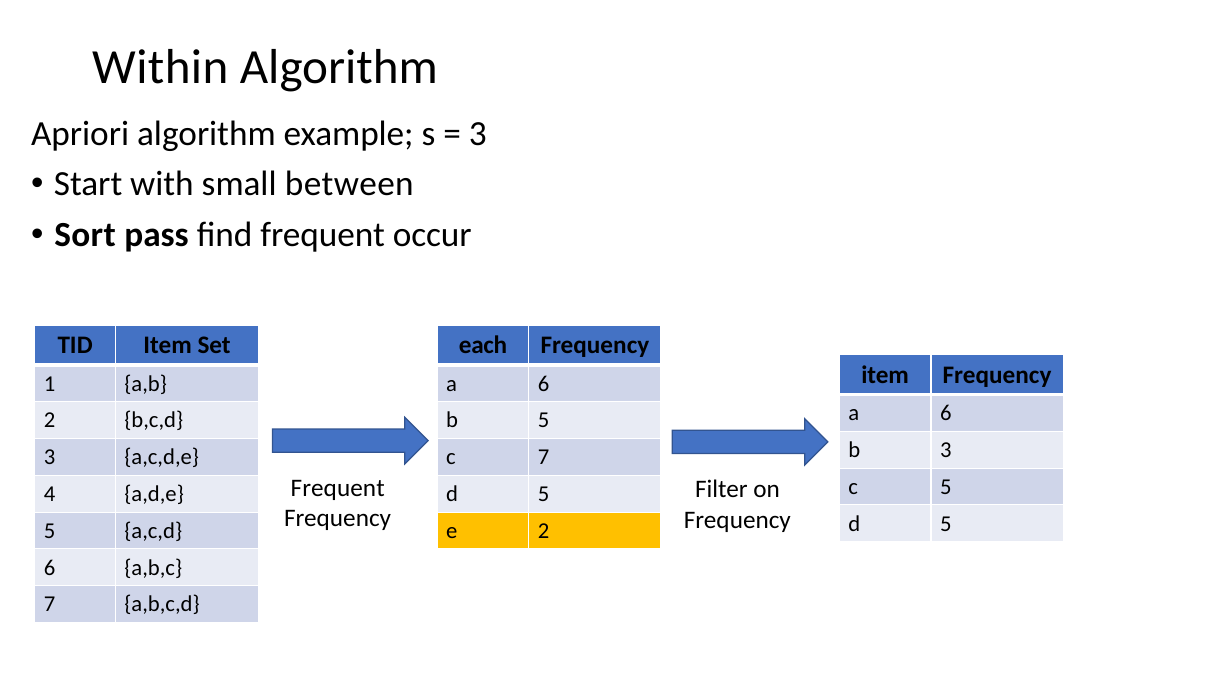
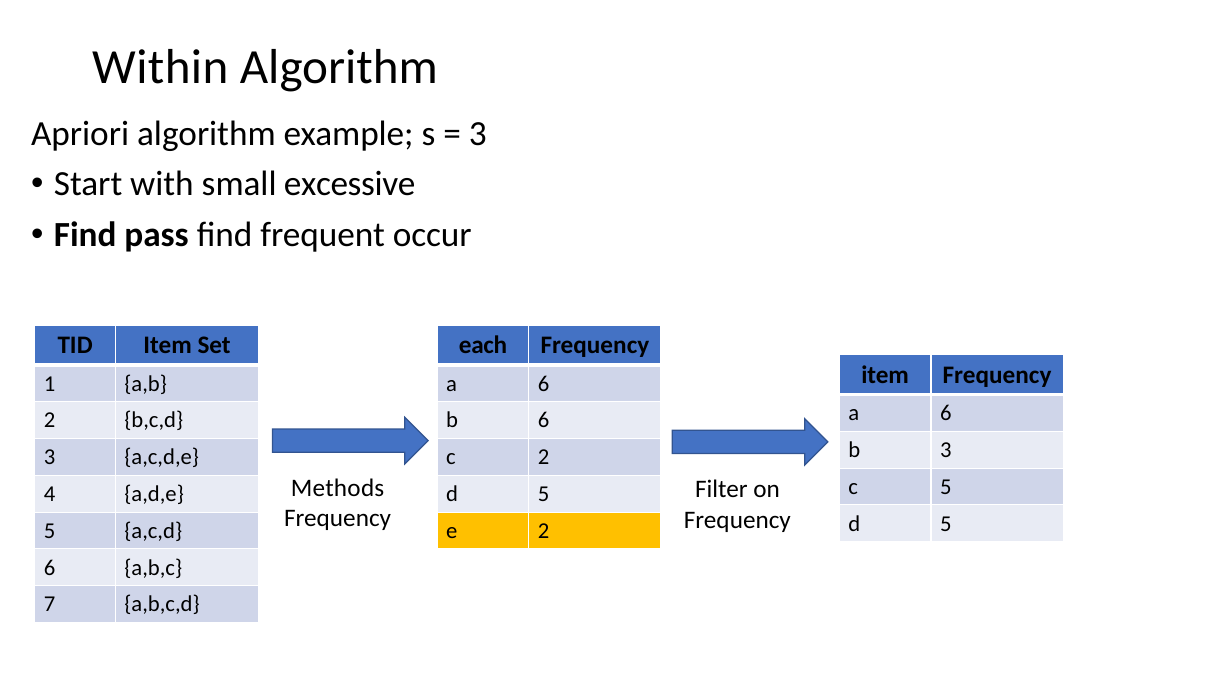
between: between -> excessive
Sort at (85, 235): Sort -> Find
b 5: 5 -> 6
c 7: 7 -> 2
Frequent at (338, 488): Frequent -> Methods
